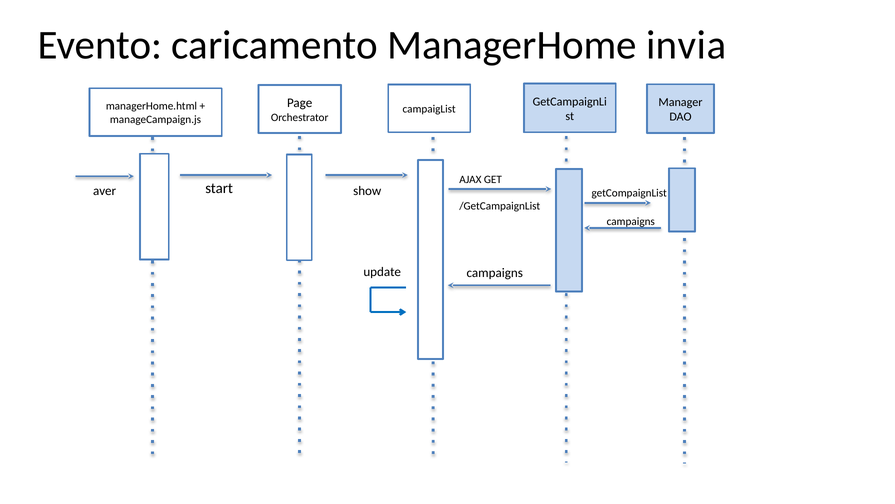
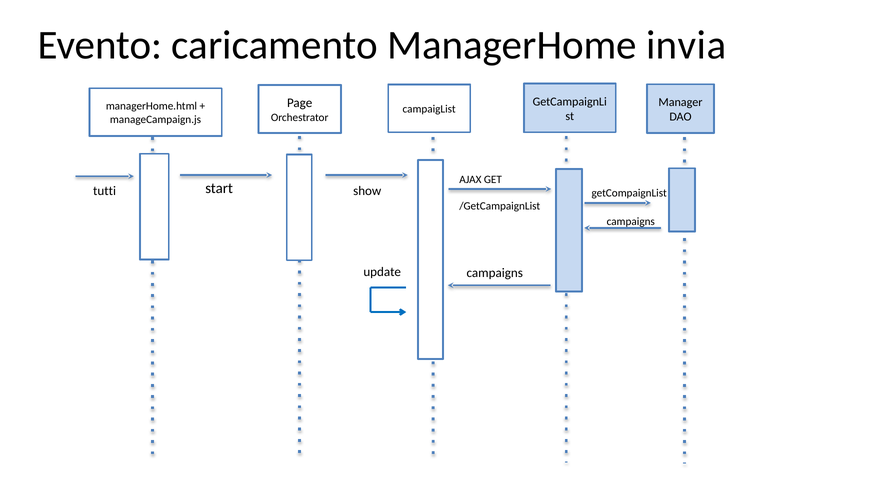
aver: aver -> tutti
